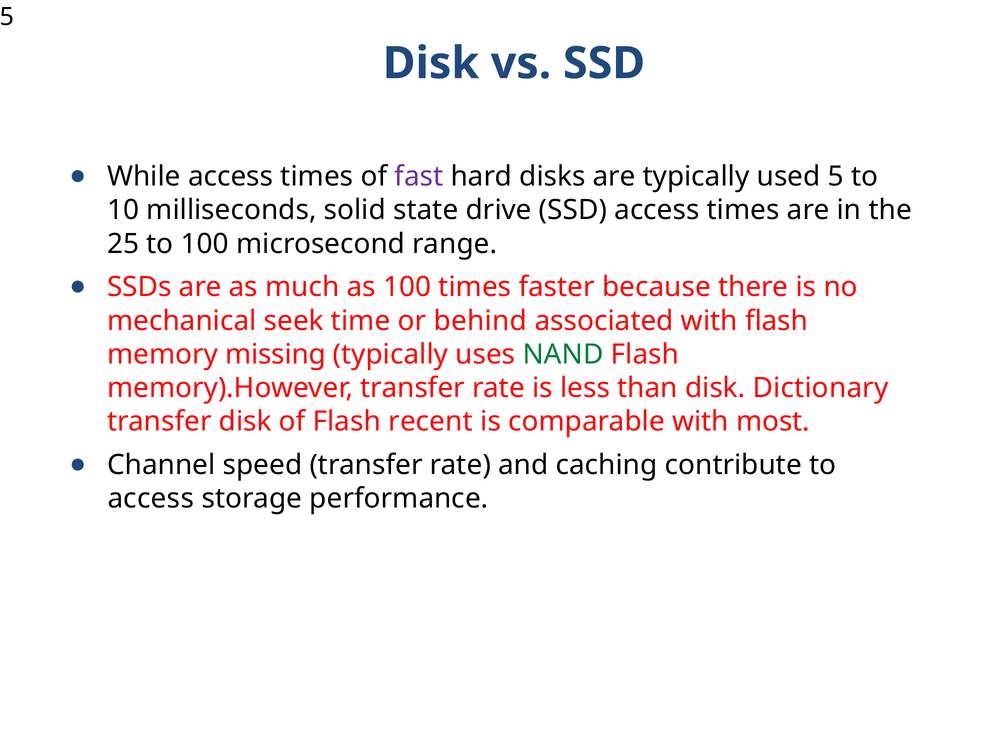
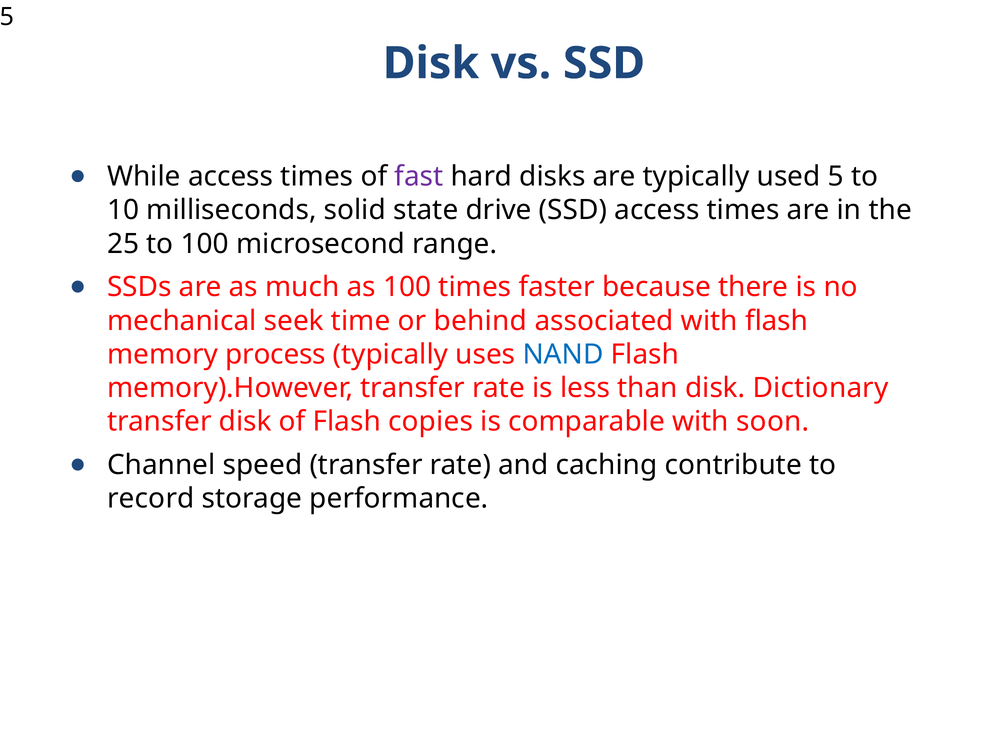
missing: missing -> process
NAND colour: green -> blue
recent: recent -> copies
most: most -> soon
access at (151, 498): access -> record
